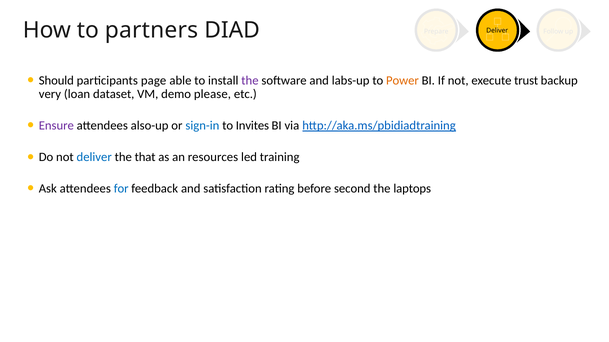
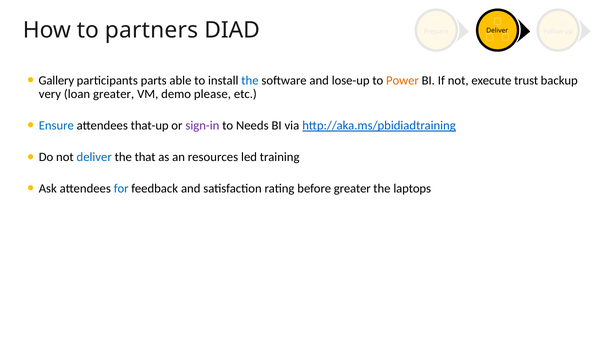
Should: Should -> Gallery
page: page -> parts
the at (250, 81) colour: purple -> blue
labs-up: labs-up -> lose-up
loan dataset: dataset -> greater
Ensure colour: purple -> blue
also-up: also-up -> that-up
sign-in colour: blue -> purple
Invites: Invites -> Needs
before second: second -> greater
